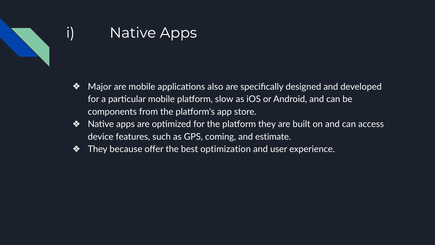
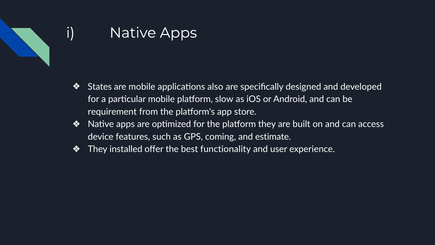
Major: Major -> States
components: components -> requirement
because: because -> installed
optimization: optimization -> functionality
